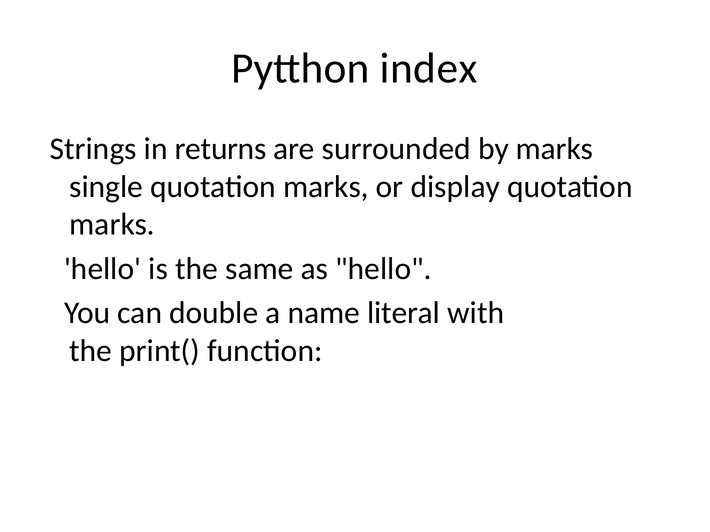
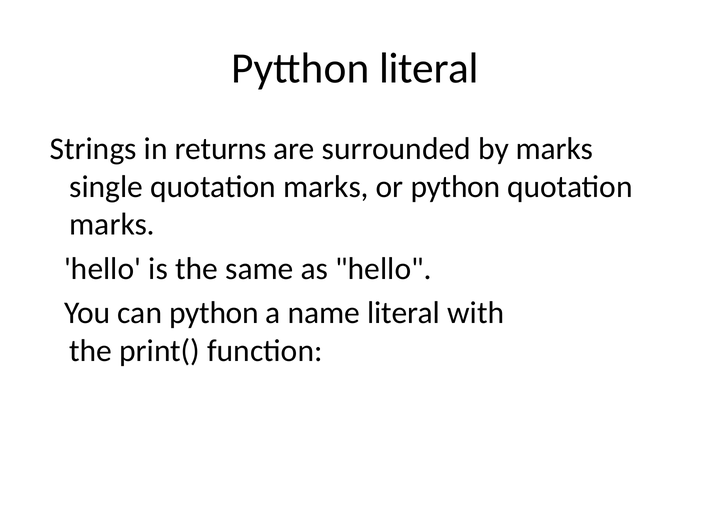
Pytthon index: index -> literal
or display: display -> python
can double: double -> python
